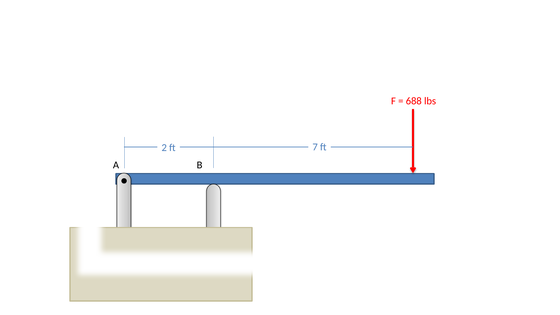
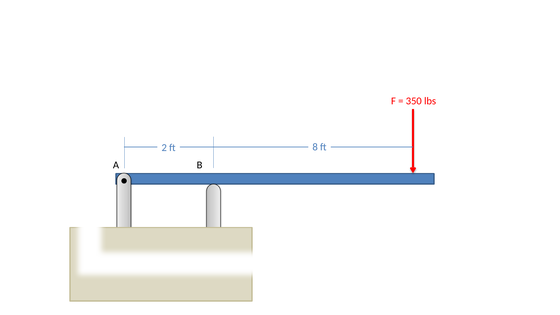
688: 688 -> 350
7: 7 -> 8
